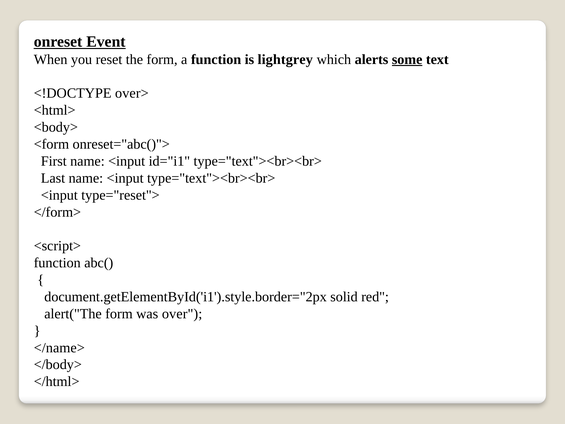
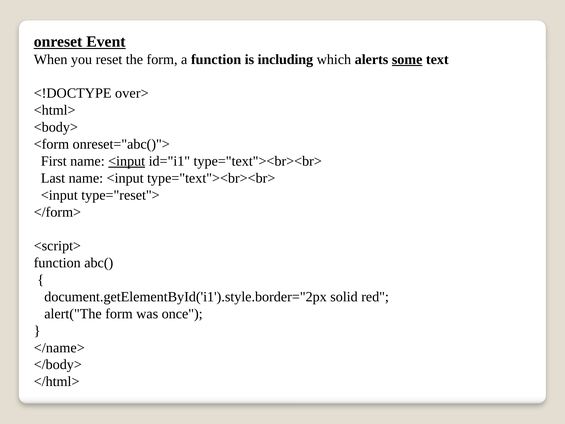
lightgrey: lightgrey -> including
<input at (127, 161) underline: none -> present
over: over -> once
